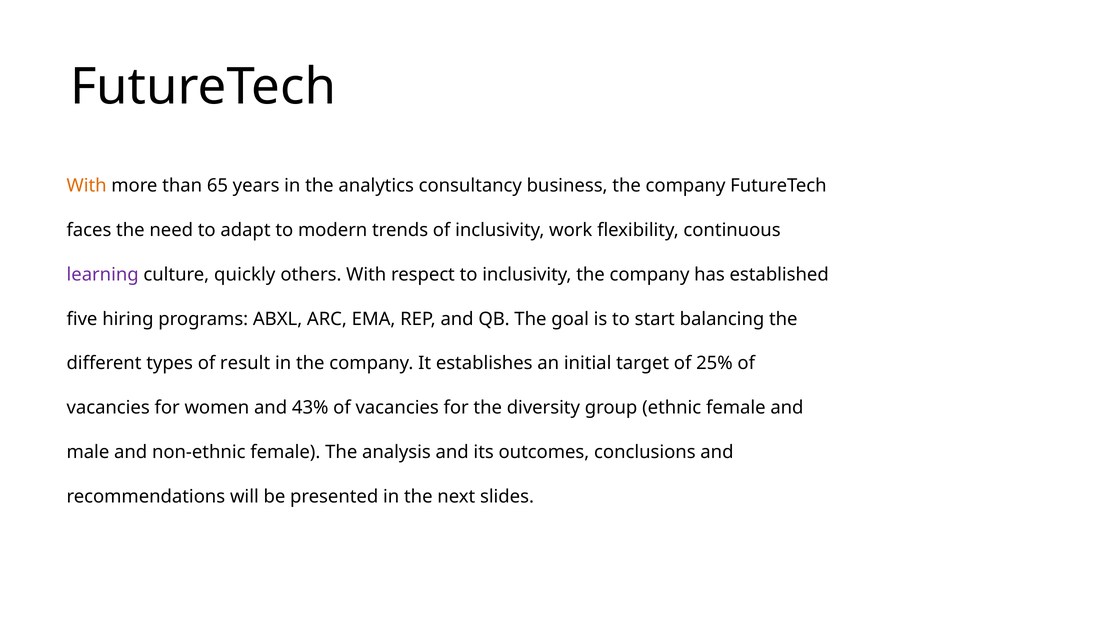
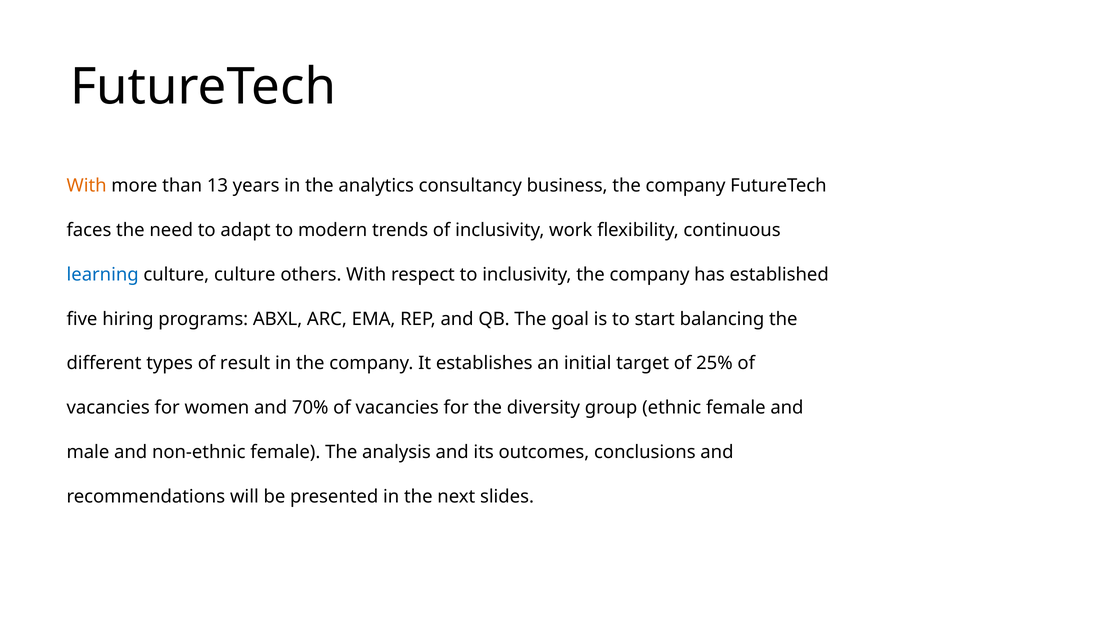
65: 65 -> 13
learning colour: purple -> blue
culture quickly: quickly -> culture
43%: 43% -> 70%
